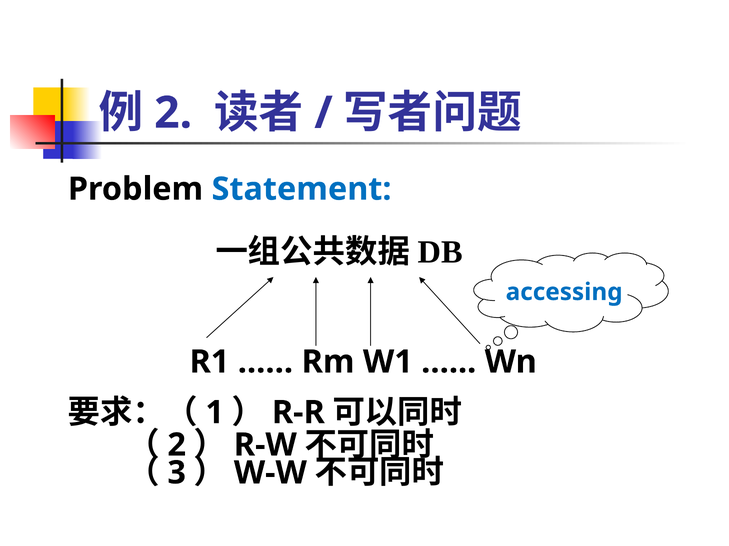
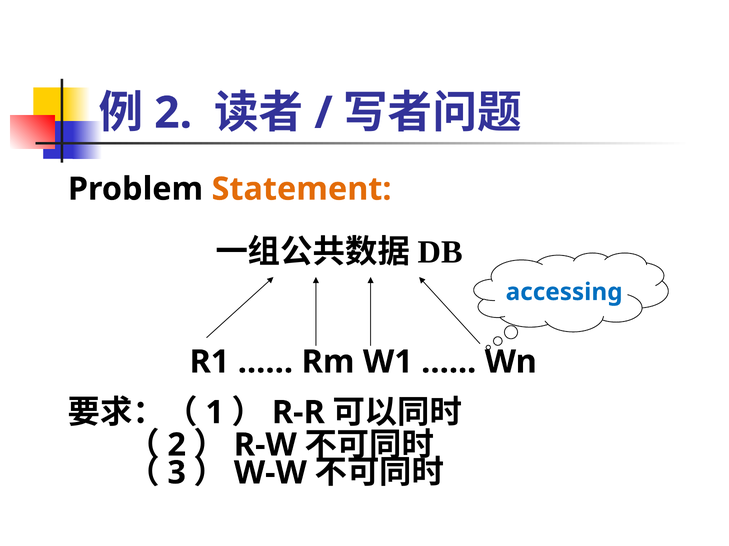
Statement colour: blue -> orange
